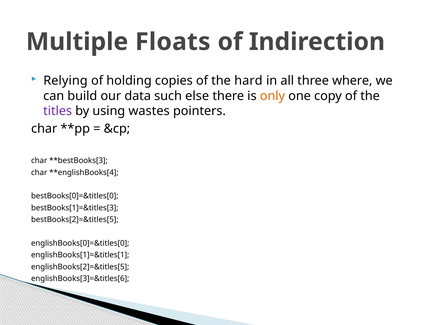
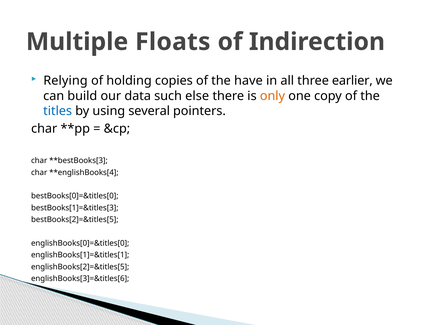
hard: hard -> have
where: where -> earlier
titles colour: purple -> blue
wastes: wastes -> several
